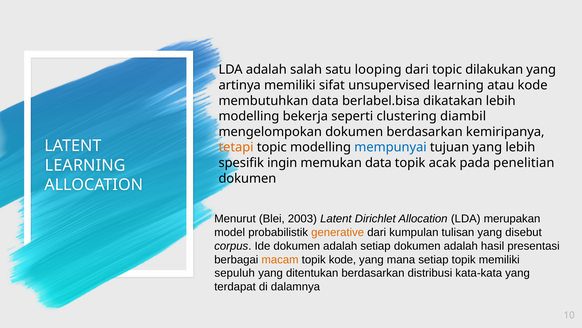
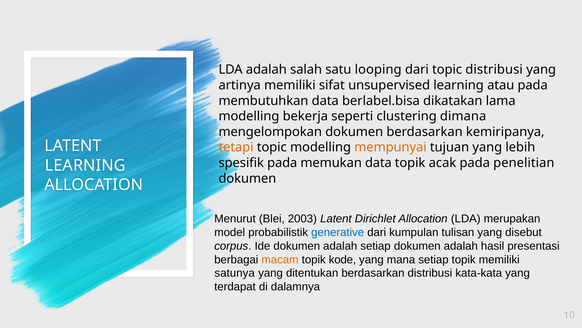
topic dilakukan: dilakukan -> distribusi
atau kode: kode -> pada
dikatakan lebih: lebih -> lama
diambil: diambil -> dimana
mempunyai colour: blue -> orange
spesifik ingin: ingin -> pada
generative colour: orange -> blue
sepuluh: sepuluh -> satunya
